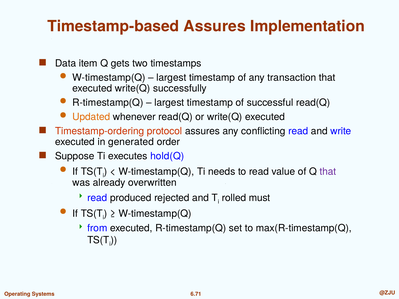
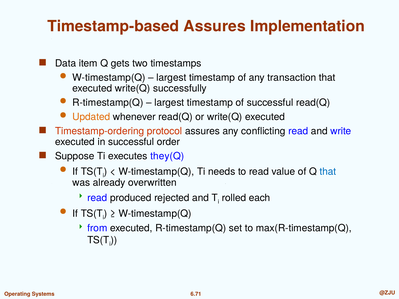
in generated: generated -> successful
hold(Q: hold(Q -> they(Q
that at (328, 172) colour: purple -> blue
must: must -> each
